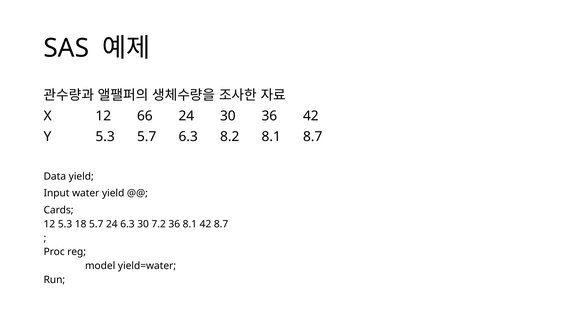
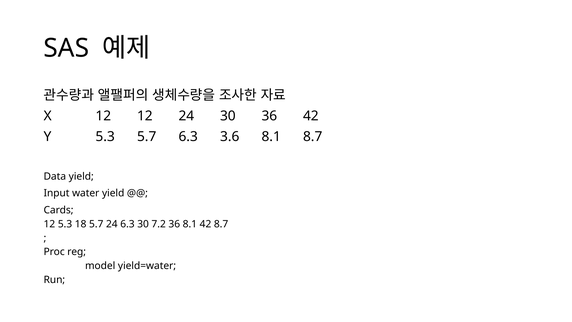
12 66: 66 -> 12
8.2: 8.2 -> 3.6
